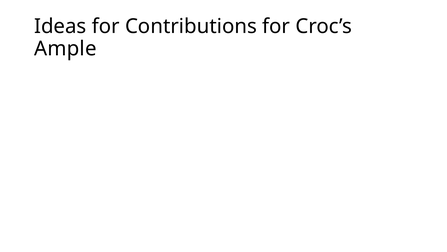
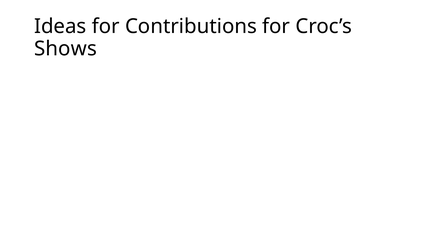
Ample: Ample -> Shows
